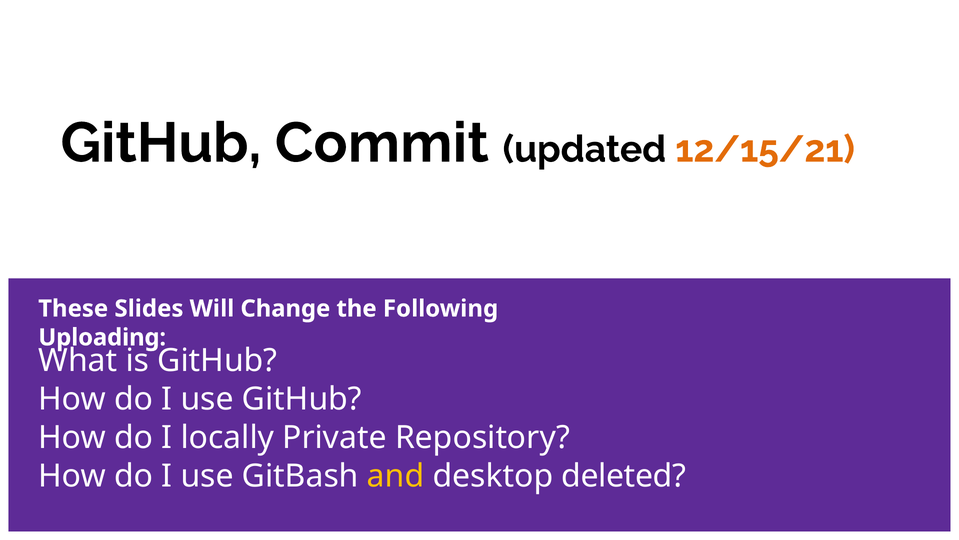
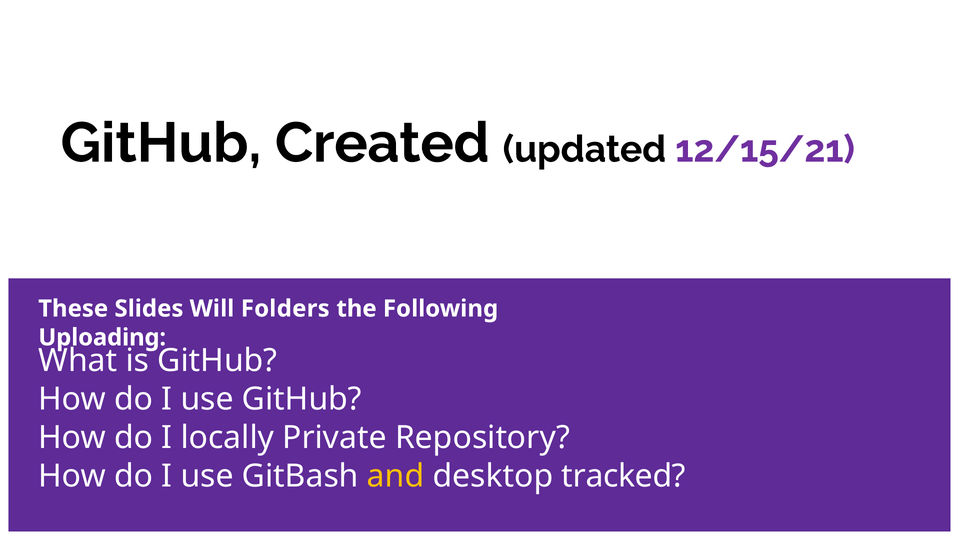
Commit: Commit -> Created
12/15/21 colour: orange -> purple
Change: Change -> Folders
deleted: deleted -> tracked
